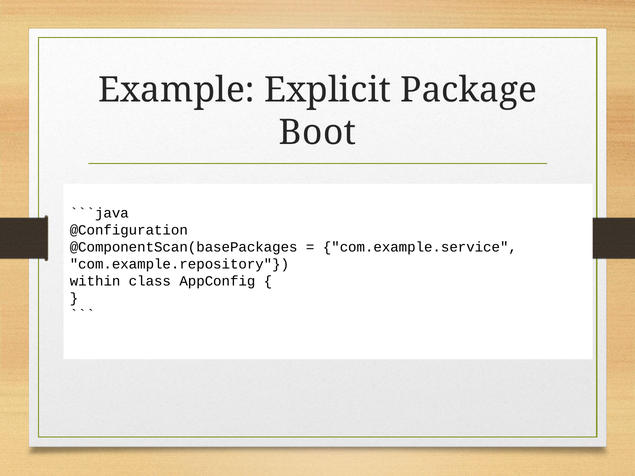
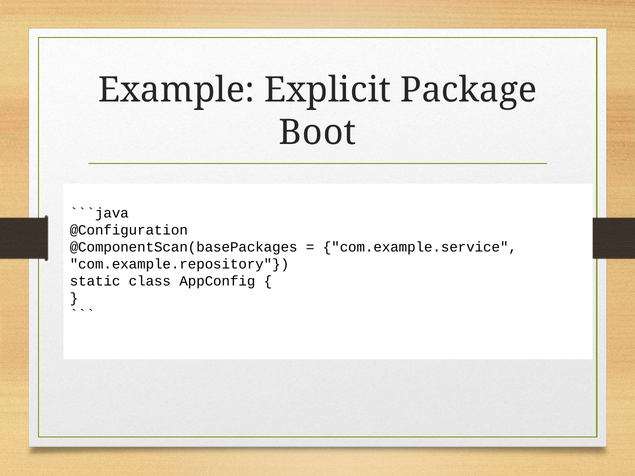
within: within -> static
